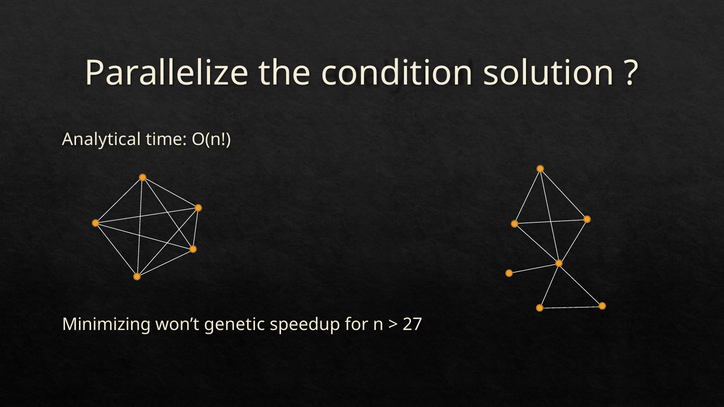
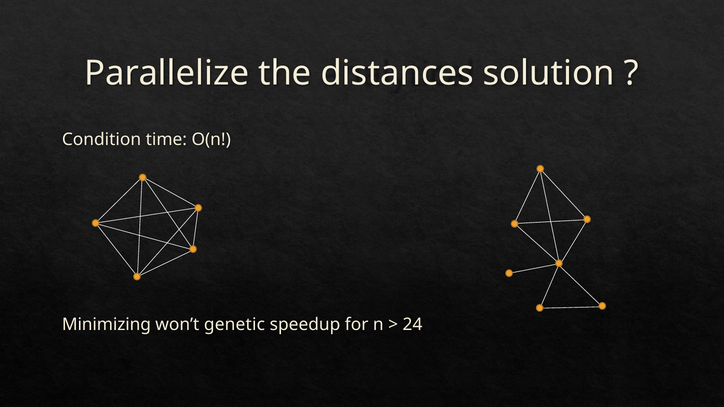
condition: condition -> distances
Analytical: Analytical -> Condition
27: 27 -> 24
